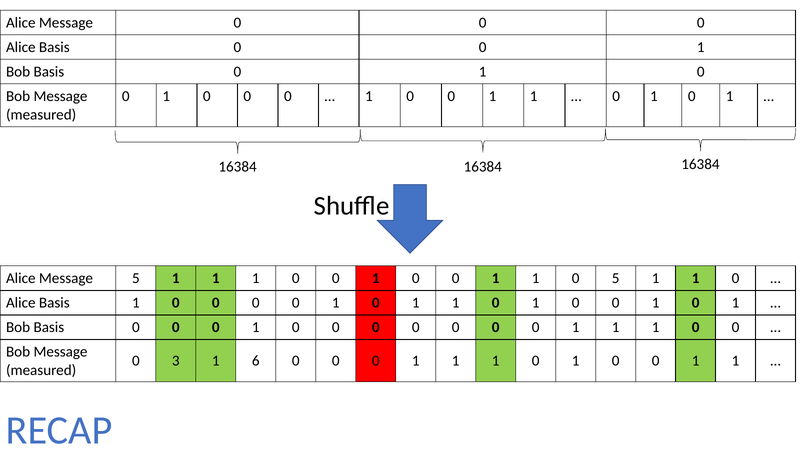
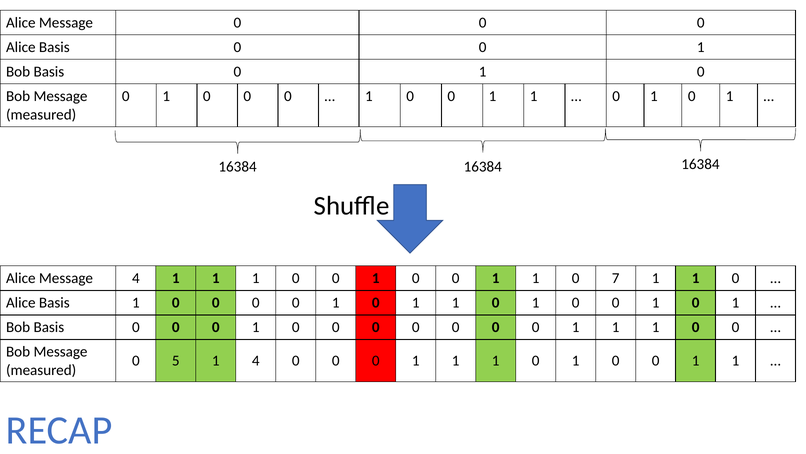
Message 5: 5 -> 4
0 5: 5 -> 7
3: 3 -> 5
1 6: 6 -> 4
